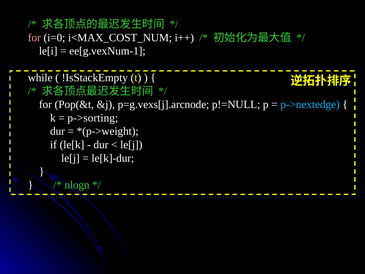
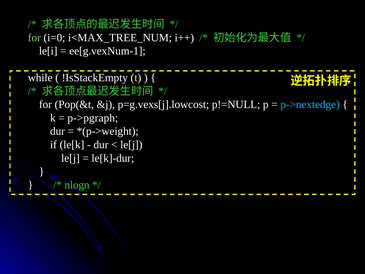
for at (34, 38) colour: pink -> light green
i<MAX_COST_NUM: i<MAX_COST_NUM -> i<MAX_TREE_NUM
p=g.vexs[j].arcnode: p=g.vexs[j].arcnode -> p=g.vexs[j].lowcost
p->sorting: p->sorting -> p->pgraph
